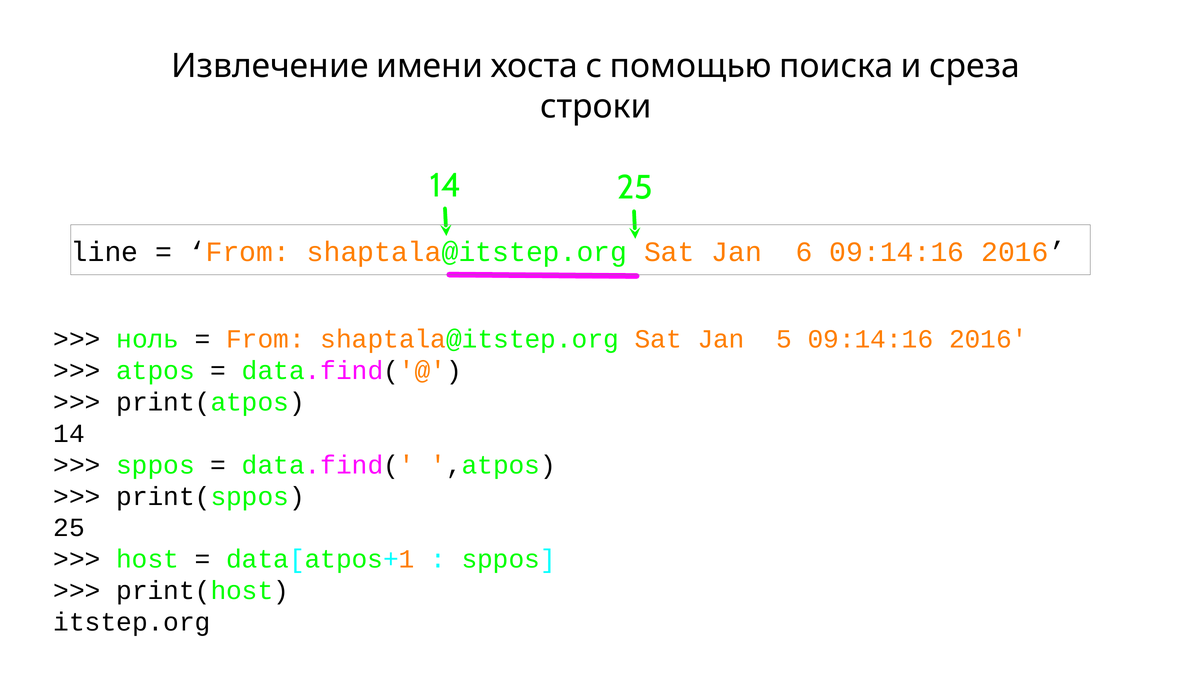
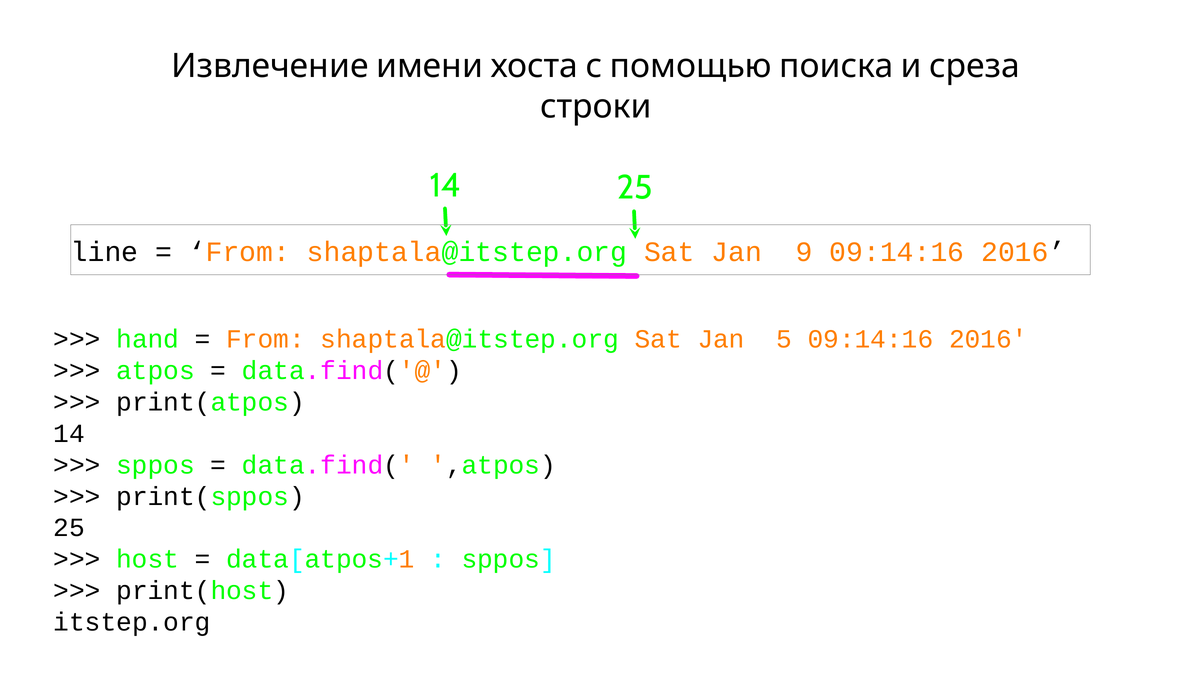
6: 6 -> 9
ноль: ноль -> hand
